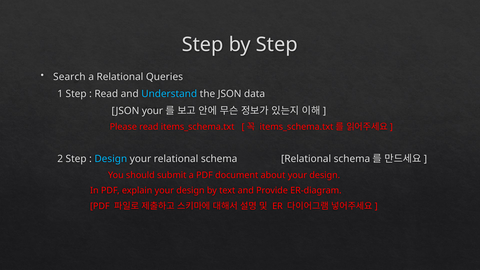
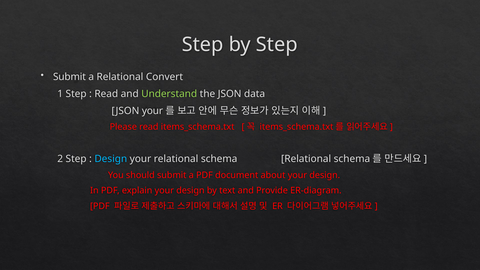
Search at (69, 77): Search -> Submit
Queries: Queries -> Convert
Understand colour: light blue -> light green
